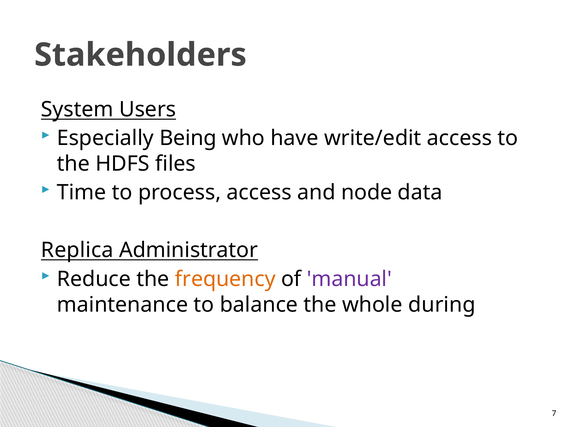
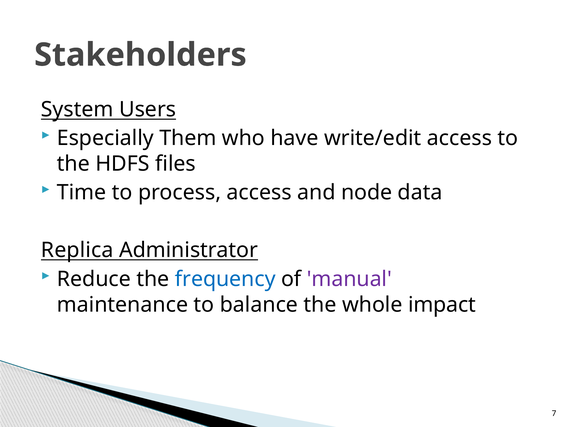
Being: Being -> Them
frequency colour: orange -> blue
during: during -> impact
